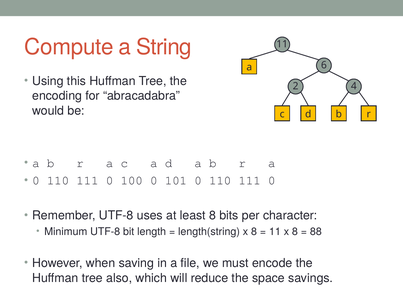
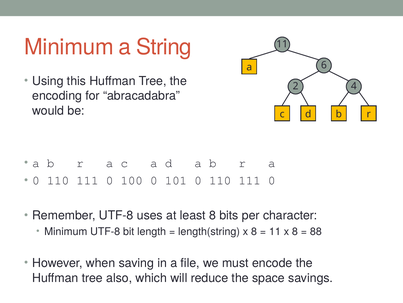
Compute at (69, 47): Compute -> Minimum
